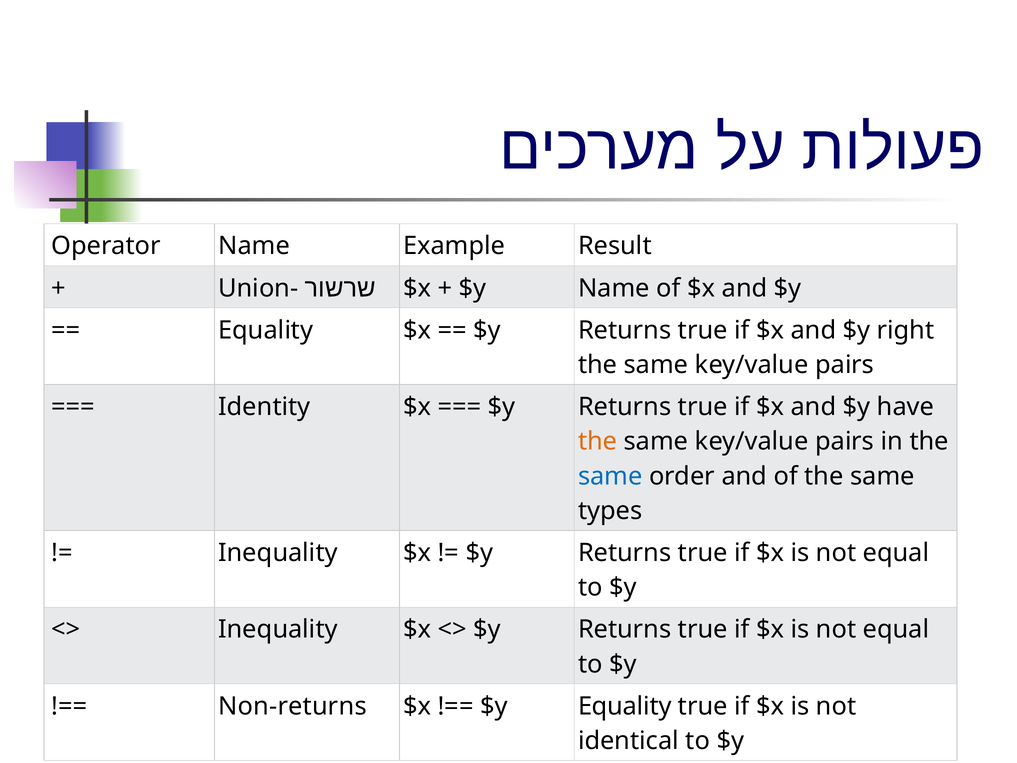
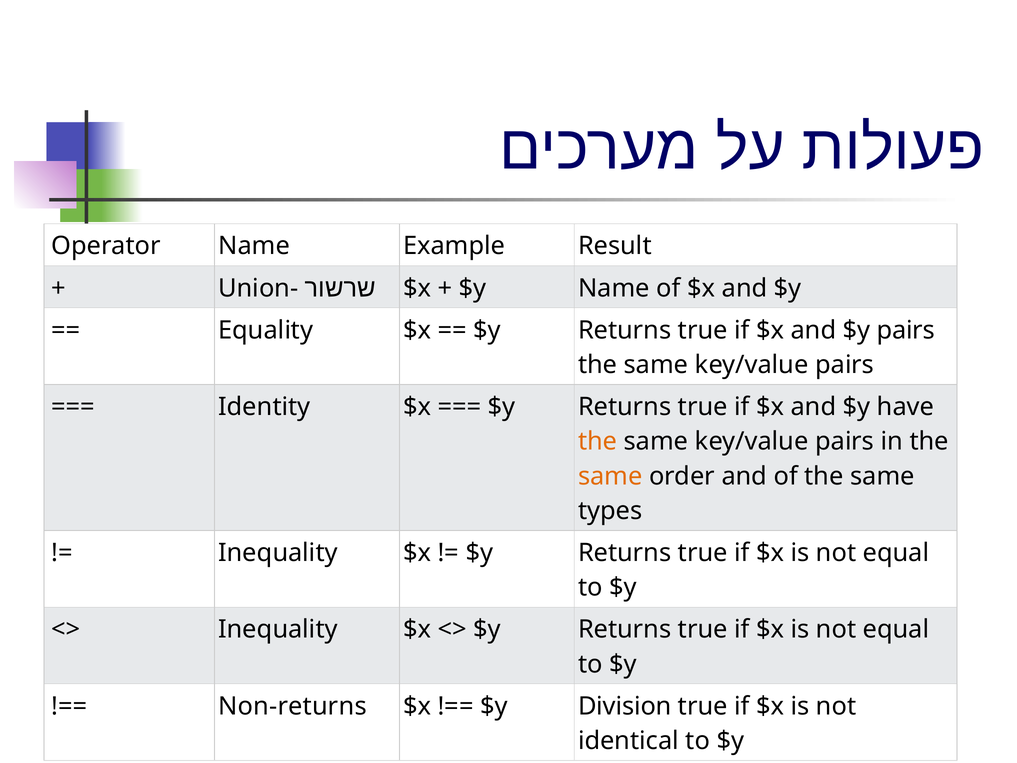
$y right: right -> pairs
same at (610, 476) colour: blue -> orange
$y Equality: Equality -> Division
